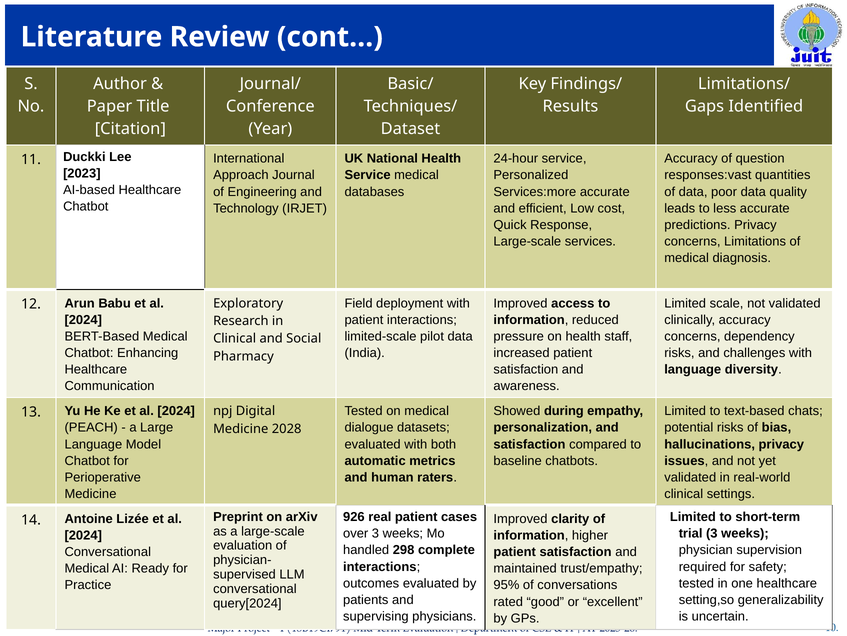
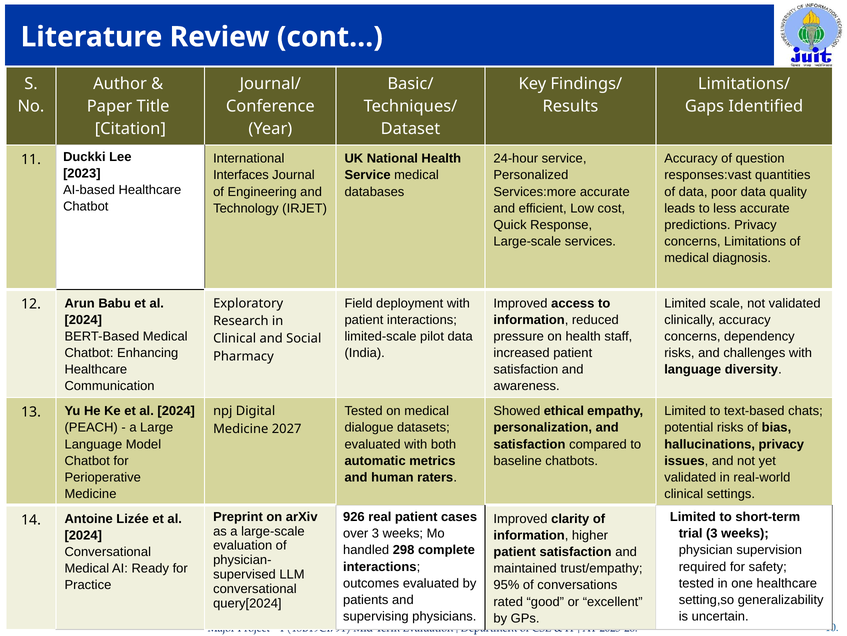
Approach: Approach -> Interfaces
during: during -> ethical
2028: 2028 -> 2027
